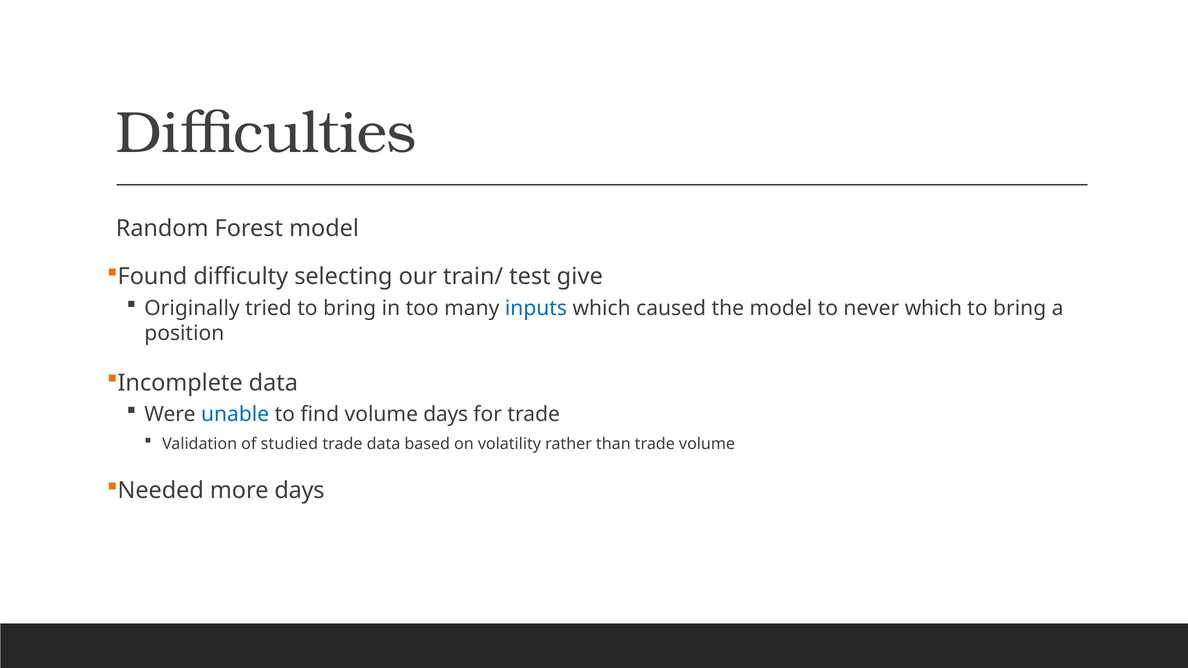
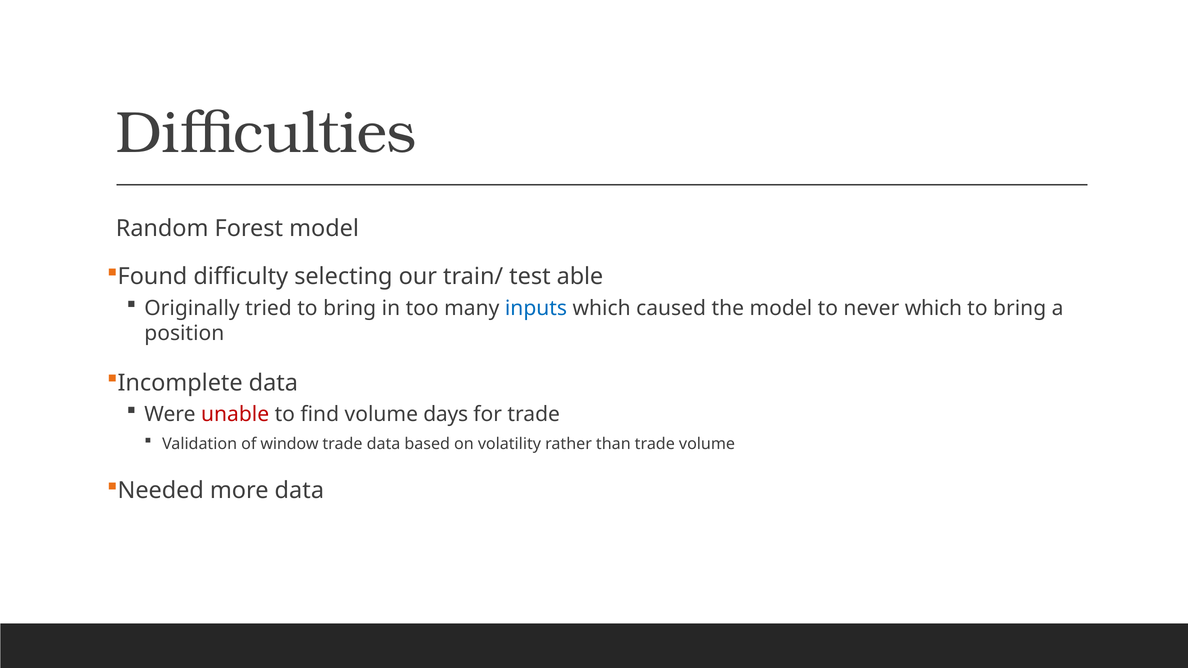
give: give -> able
unable colour: blue -> red
studied: studied -> window
more days: days -> data
